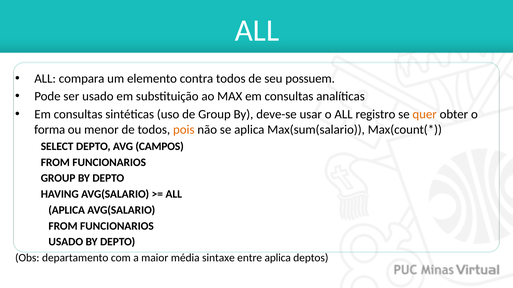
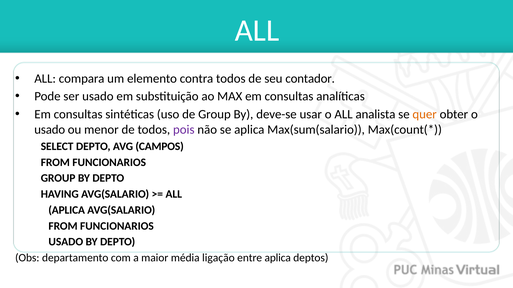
possuem: possuem -> contador
registro: registro -> analista
forma at (50, 130): forma -> usado
pois colour: orange -> purple
sintaxe: sintaxe -> ligação
